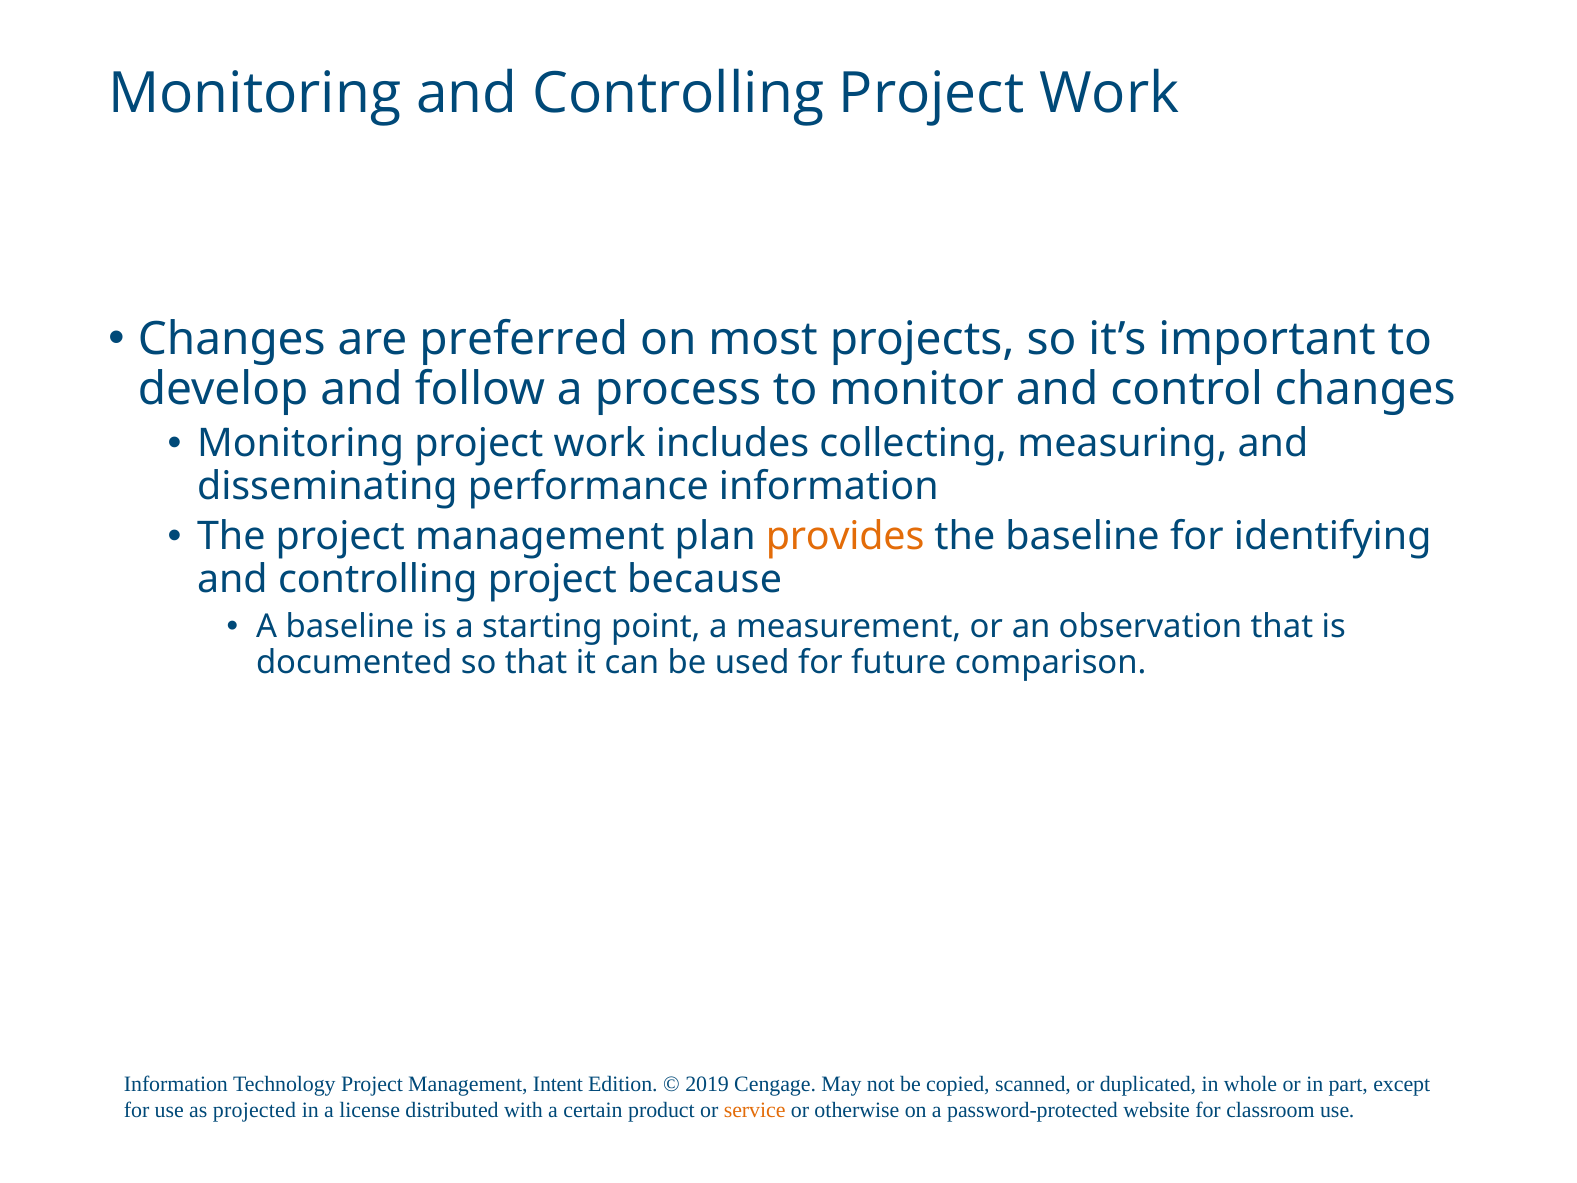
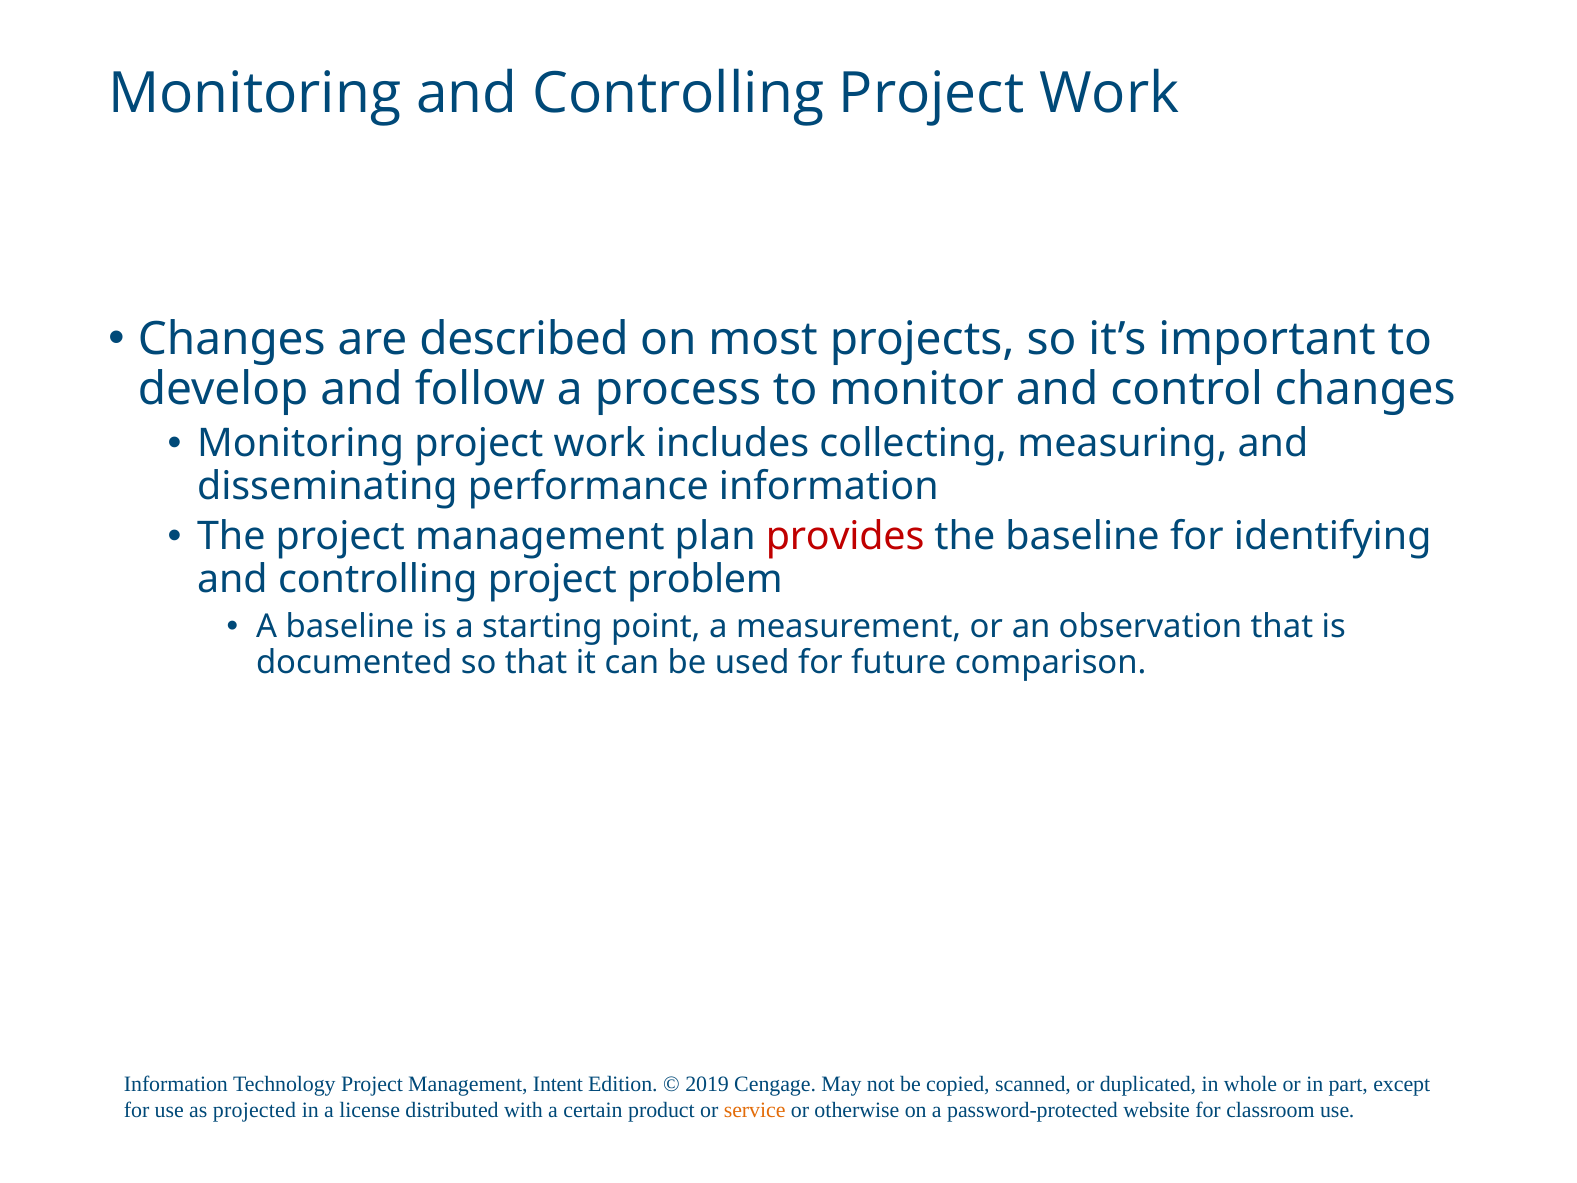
preferred: preferred -> described
provides colour: orange -> red
because: because -> problem
